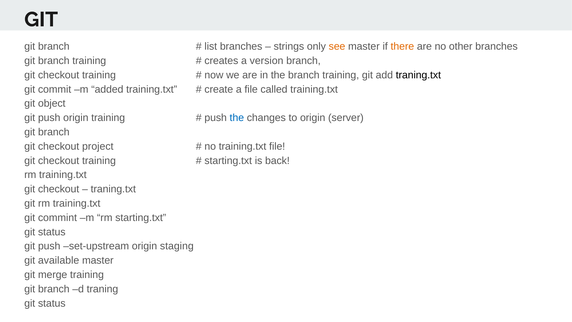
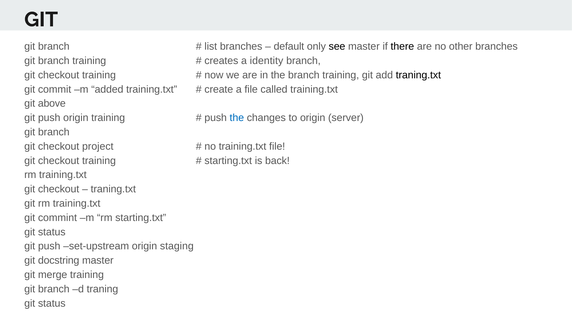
strings: strings -> default
see colour: orange -> black
there colour: orange -> black
version: version -> identity
object: object -> above
available: available -> docstring
